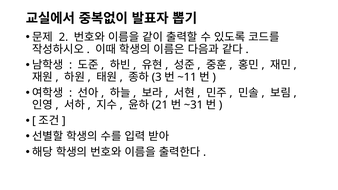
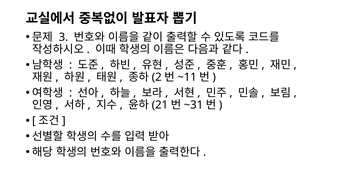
2: 2 -> 3
3: 3 -> 2
